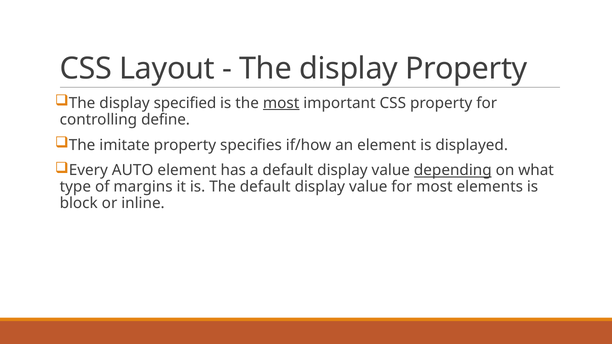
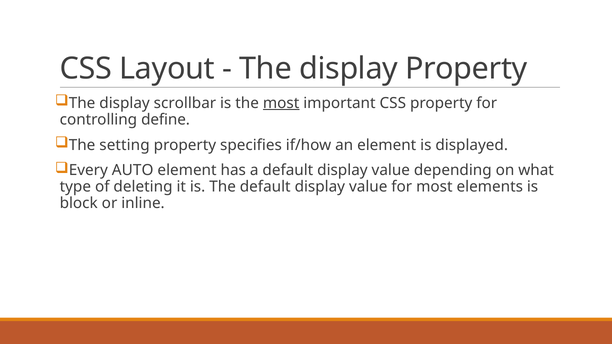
specified: specified -> scrollbar
imitate: imitate -> setting
depending underline: present -> none
margins: margins -> deleting
